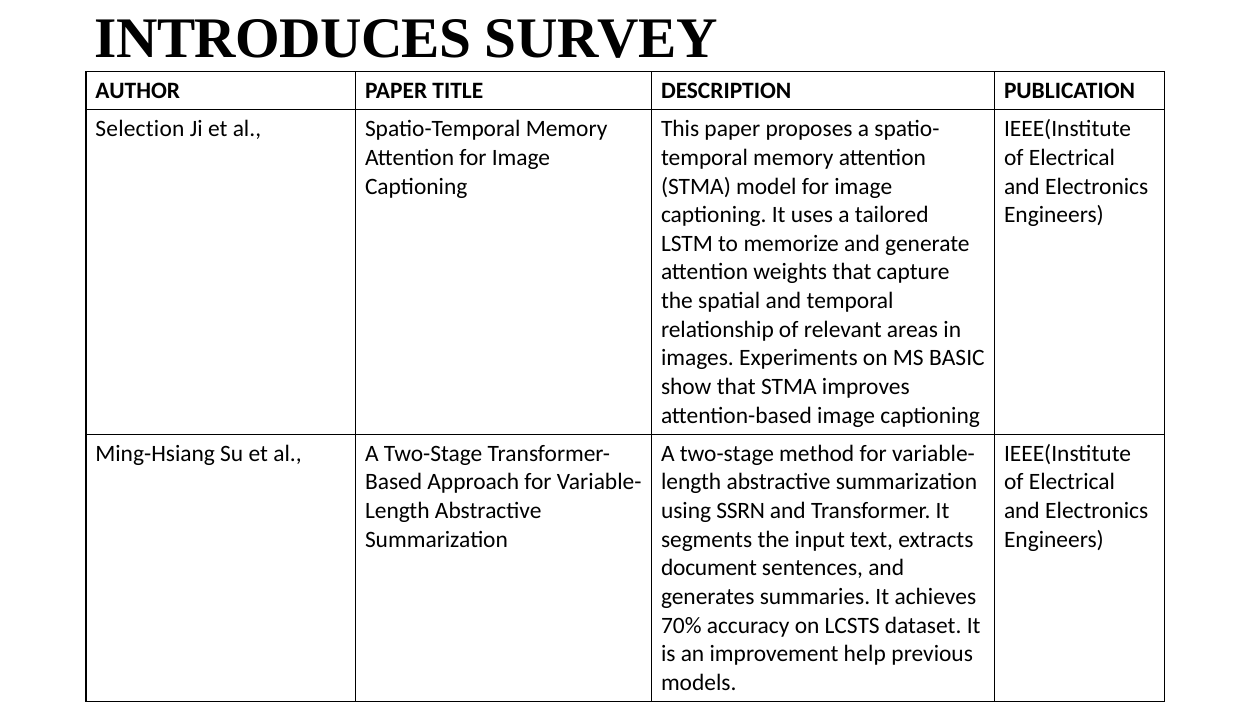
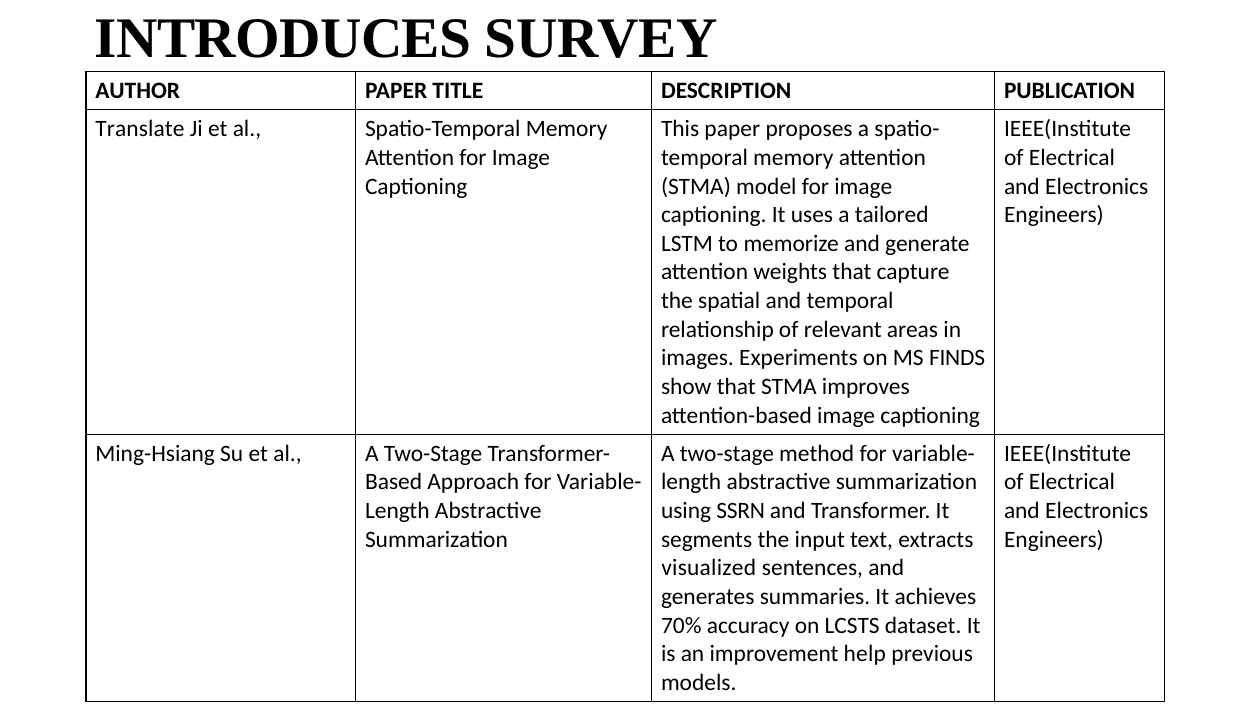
Selection: Selection -> Translate
BASIC: BASIC -> FINDS
document: document -> visualized
